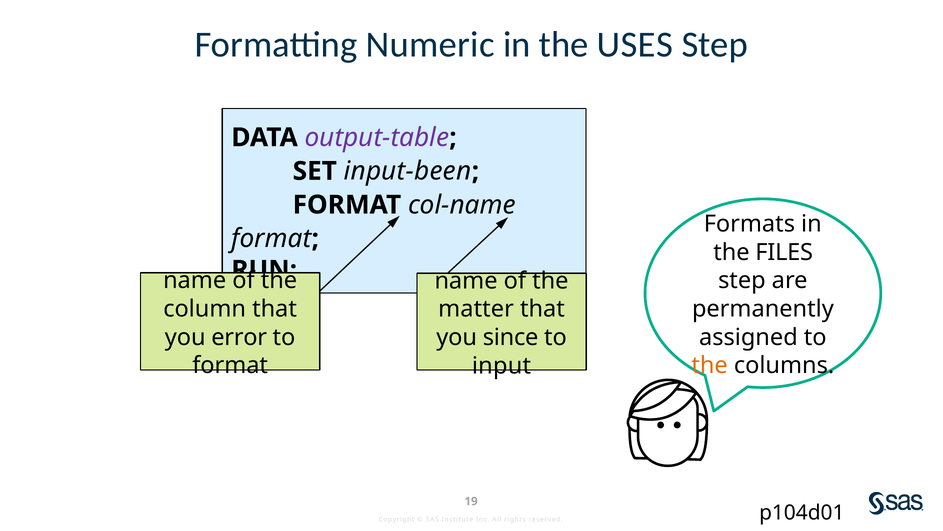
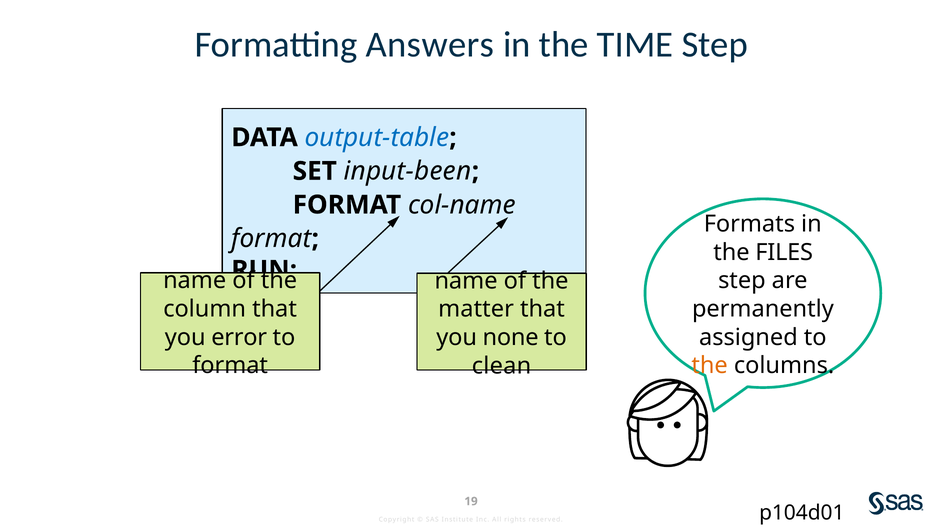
Numeric: Numeric -> Answers
USES: USES -> TIME
output-table colour: purple -> blue
since: since -> none
input: input -> clean
